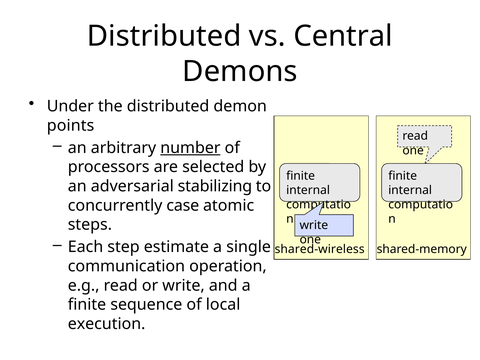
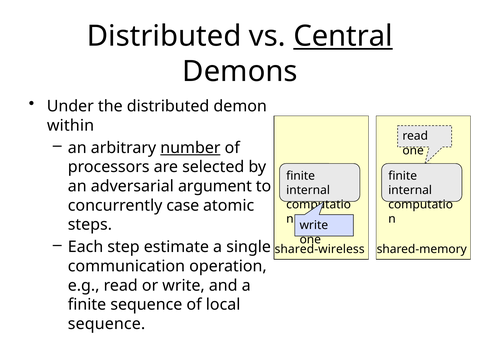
Central underline: none -> present
points: points -> within
stabilizing: stabilizing -> argument
execution at (107, 324): execution -> sequence
